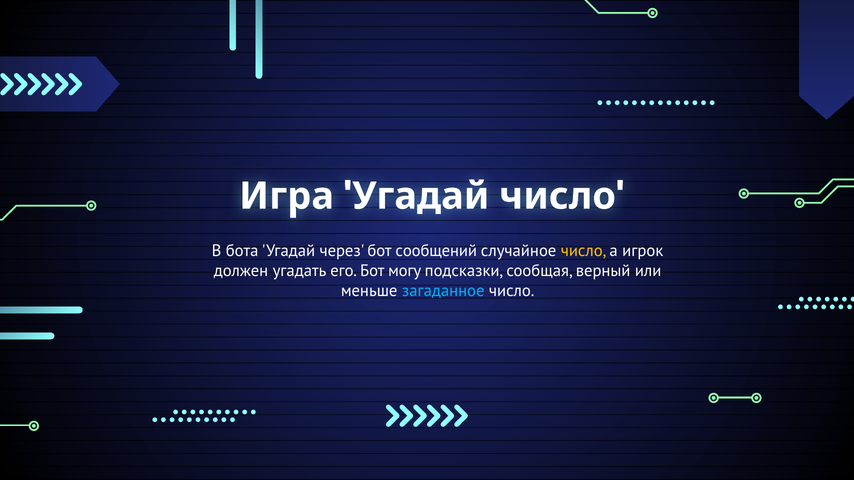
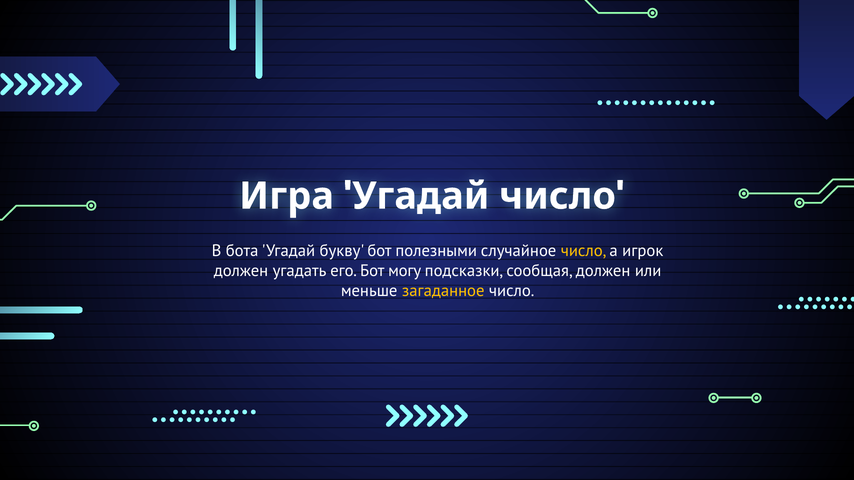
через: через -> букву
сообщений: сообщений -> полезными
сообщая верный: верный -> должен
загаданное colour: light blue -> yellow
